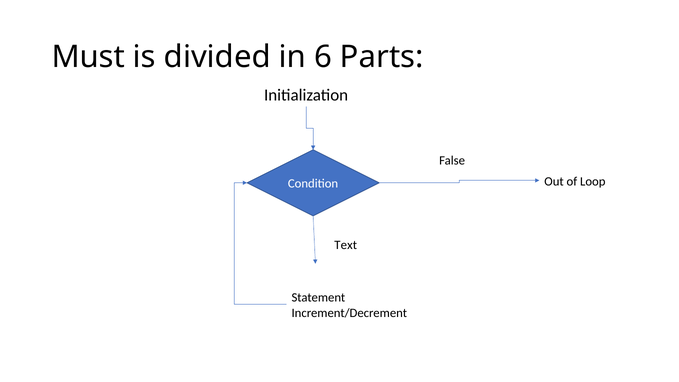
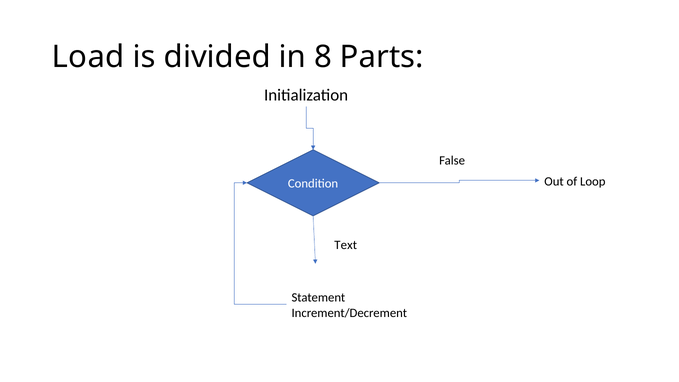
Must: Must -> Load
6: 6 -> 8
